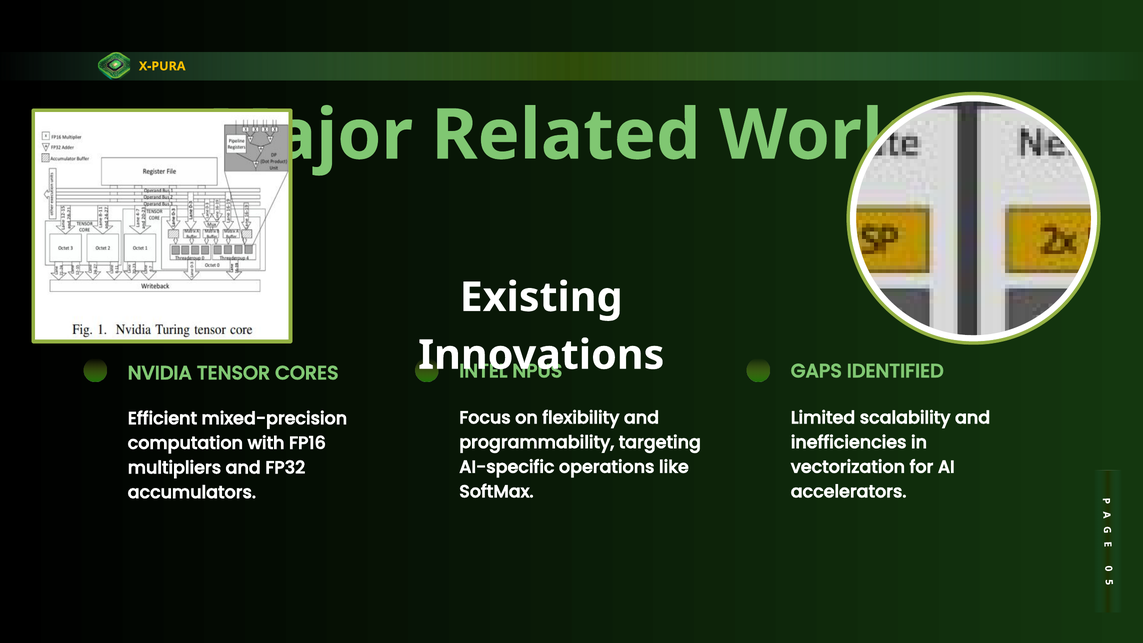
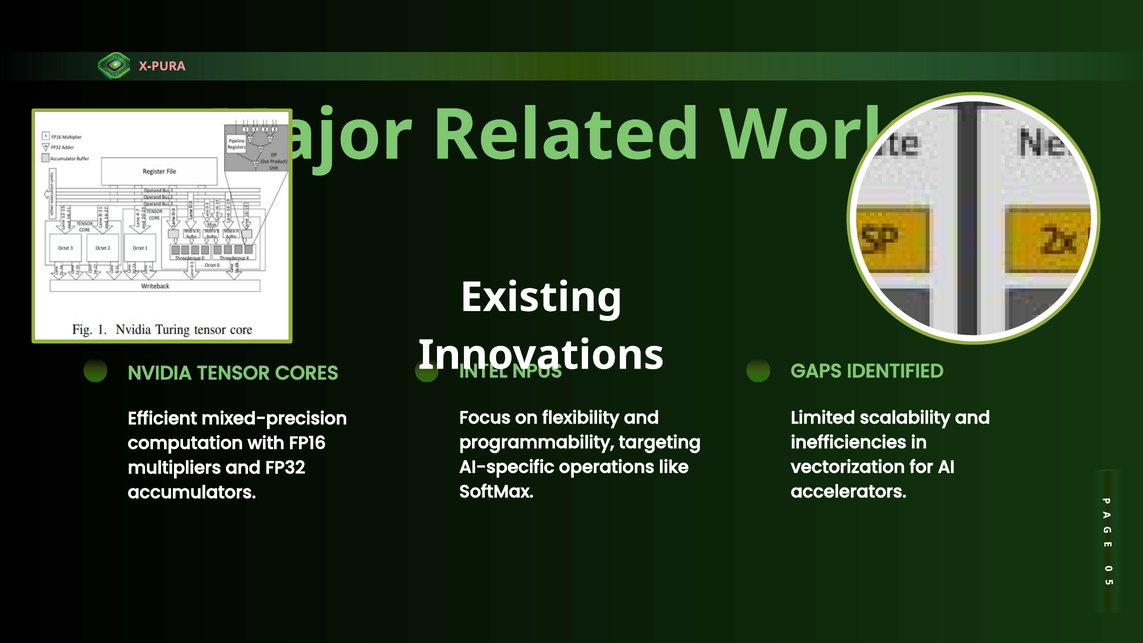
X-PURA colour: yellow -> pink
